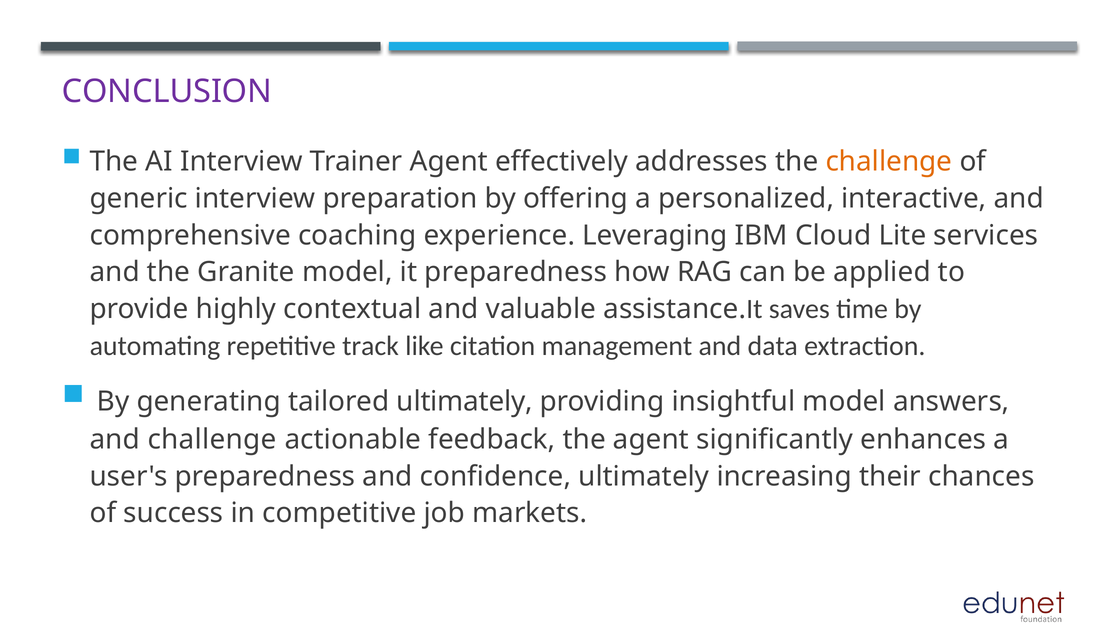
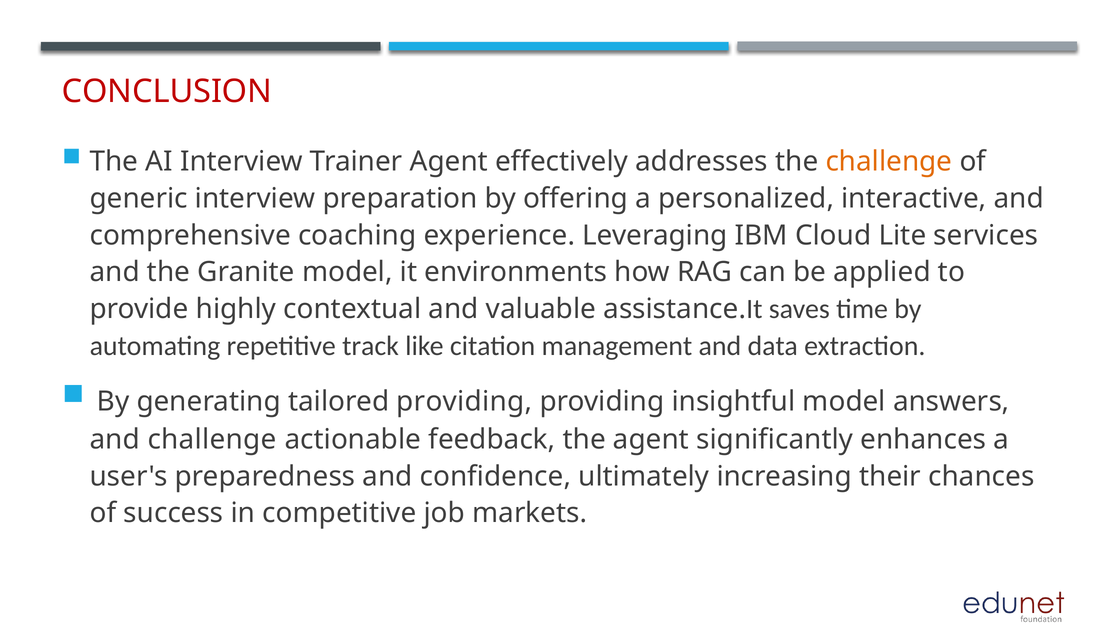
CONCLUSION colour: purple -> red
it preparedness: preparedness -> environments
tailored ultimately: ultimately -> providing
